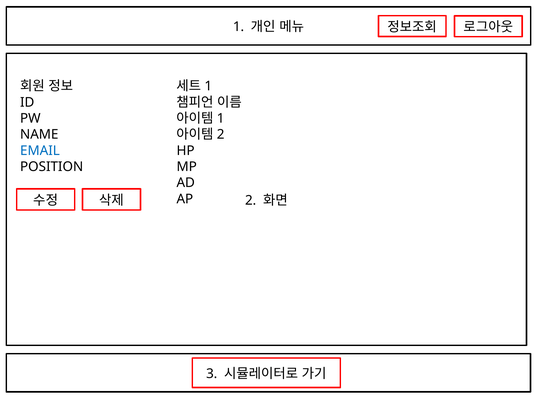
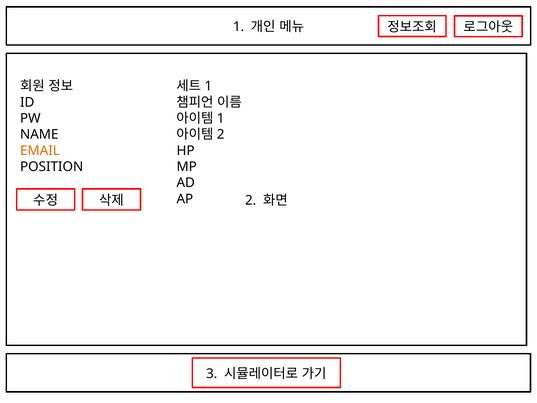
EMAIL colour: blue -> orange
